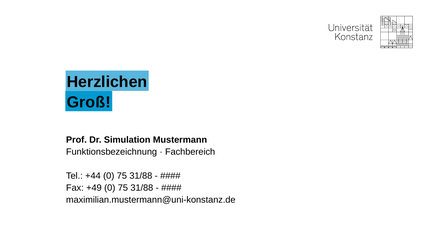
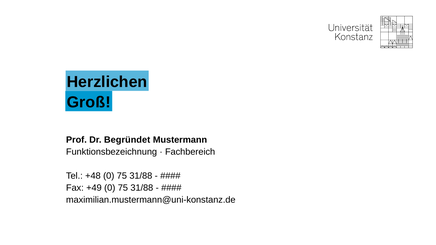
Simulation: Simulation -> Begründet
+44: +44 -> +48
